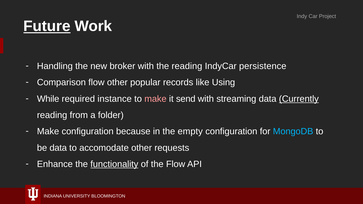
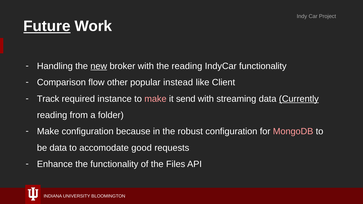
new underline: none -> present
IndyCar persistence: persistence -> functionality
records: records -> instead
Using: Using -> Client
While: While -> Track
empty: empty -> robust
MongoDB colour: light blue -> pink
accomodate other: other -> good
functionality at (114, 164) underline: present -> none
the Flow: Flow -> Files
